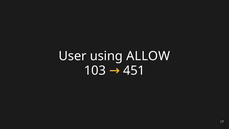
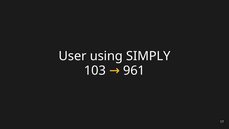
ALLOW: ALLOW -> SIMPLY
451: 451 -> 961
